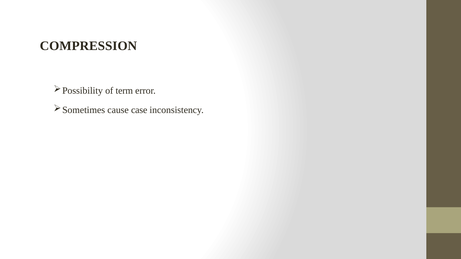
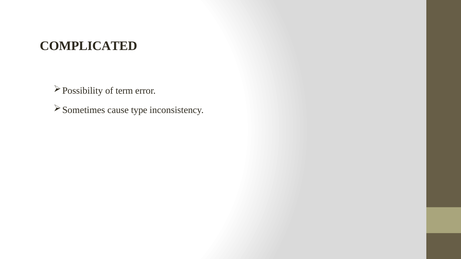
COMPRESSION: COMPRESSION -> COMPLICATED
case: case -> type
